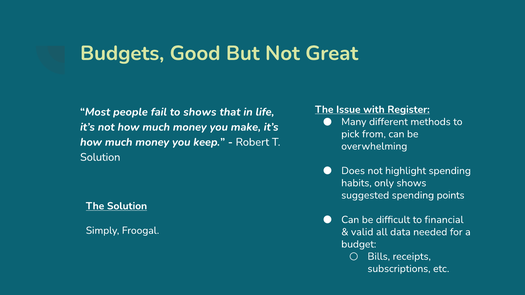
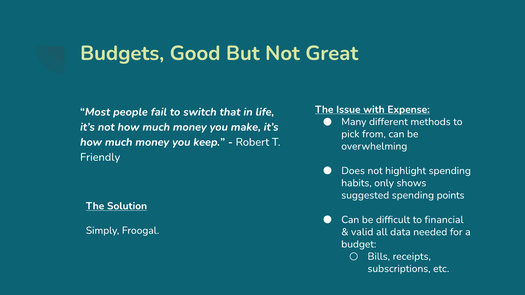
Register: Register -> Expense
to shows: shows -> switch
Solution at (100, 157): Solution -> Friendly
